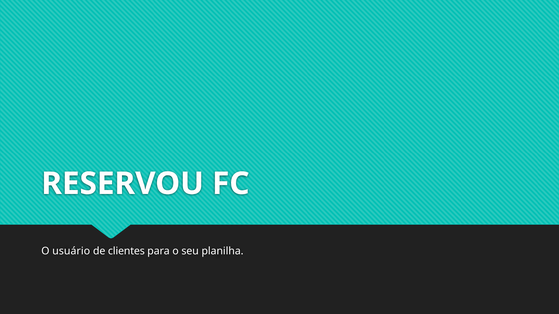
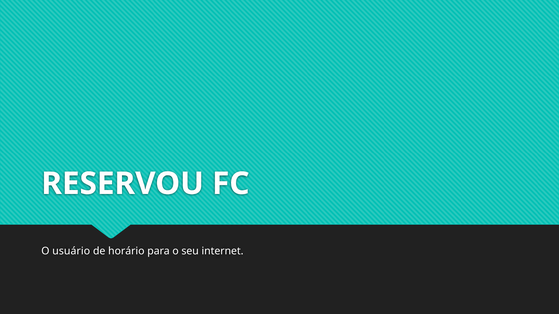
clientes: clientes -> horário
planilha: planilha -> internet
